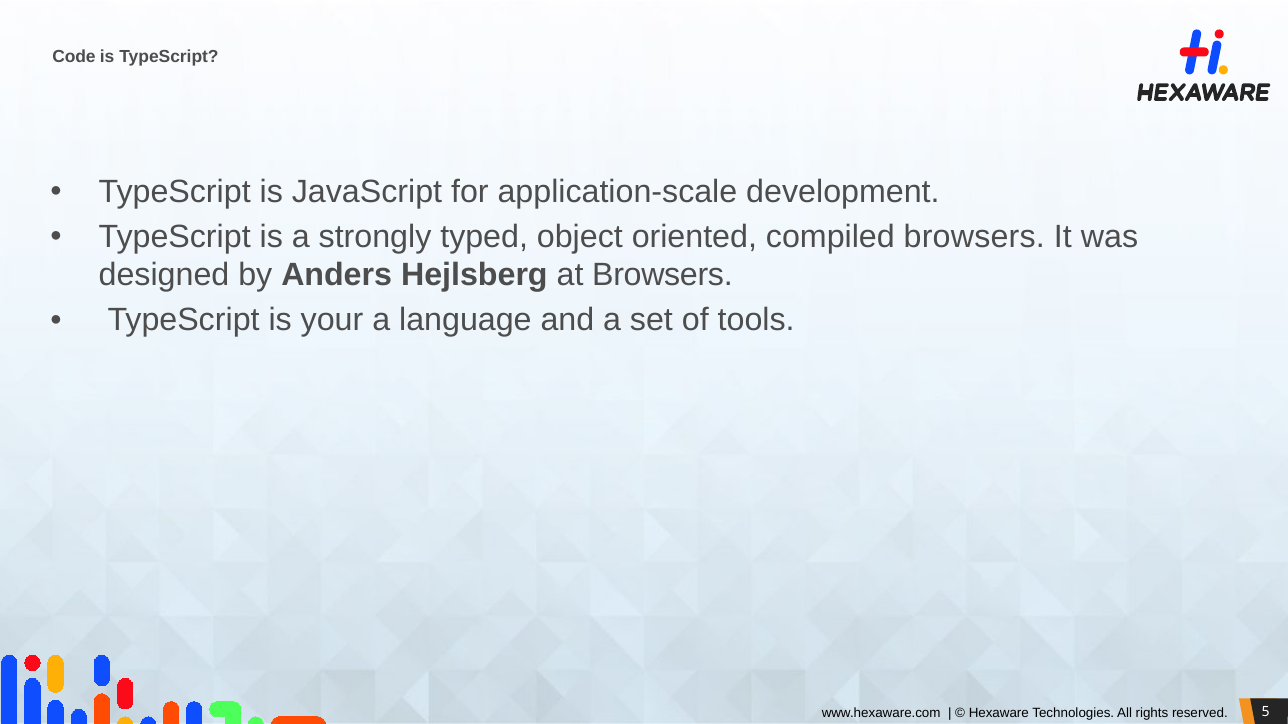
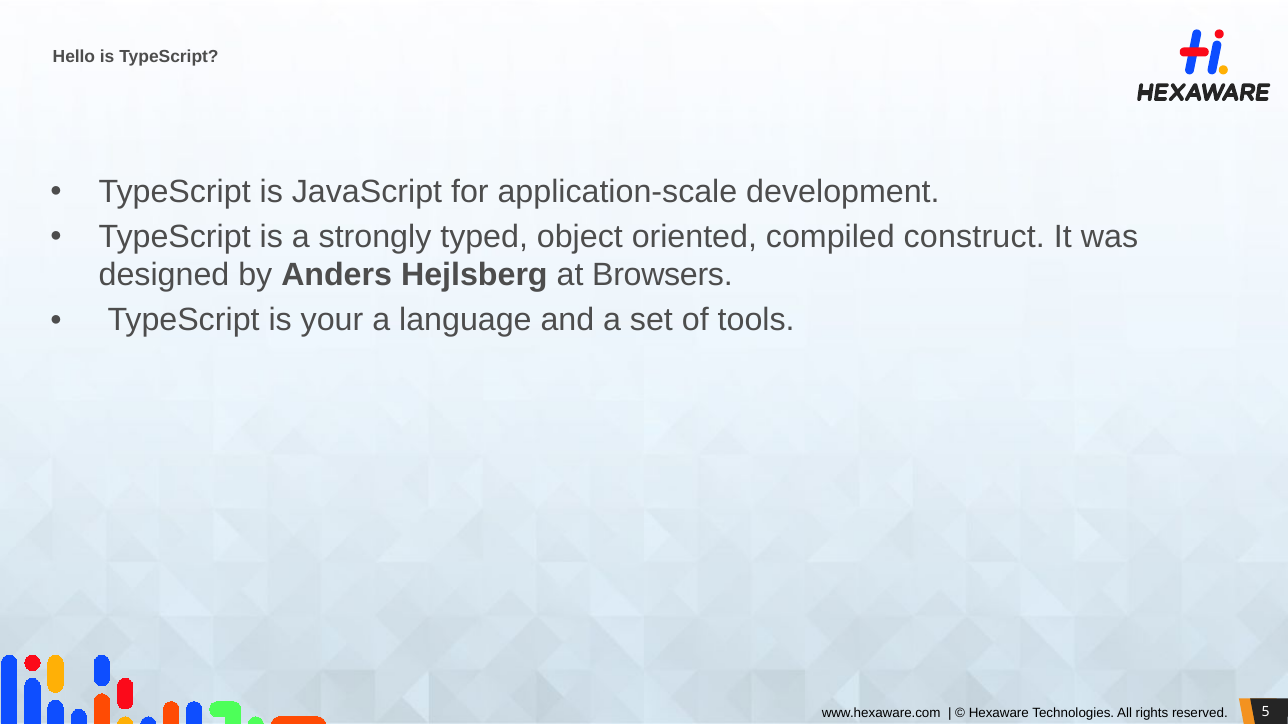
Code: Code -> Hello
compiled browsers: browsers -> construct
